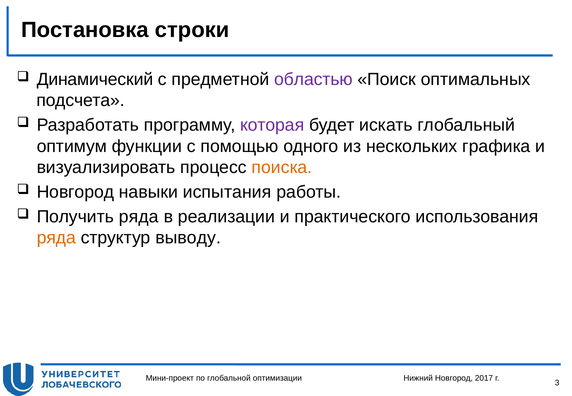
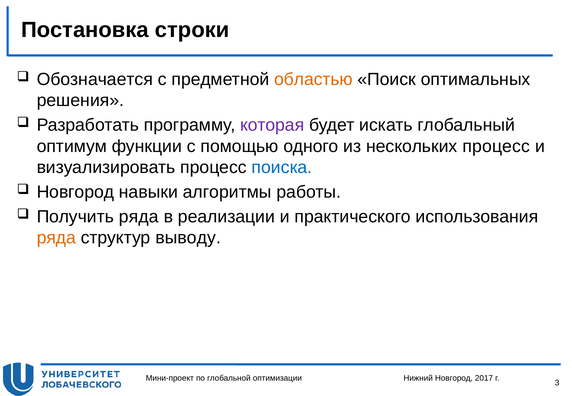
Динамический: Динамический -> Обозначается
областью colour: purple -> orange
подсчета: подсчета -> решения
нескольких графика: графика -> процесс
поиска colour: orange -> blue
испытания: испытания -> алгоритмы
